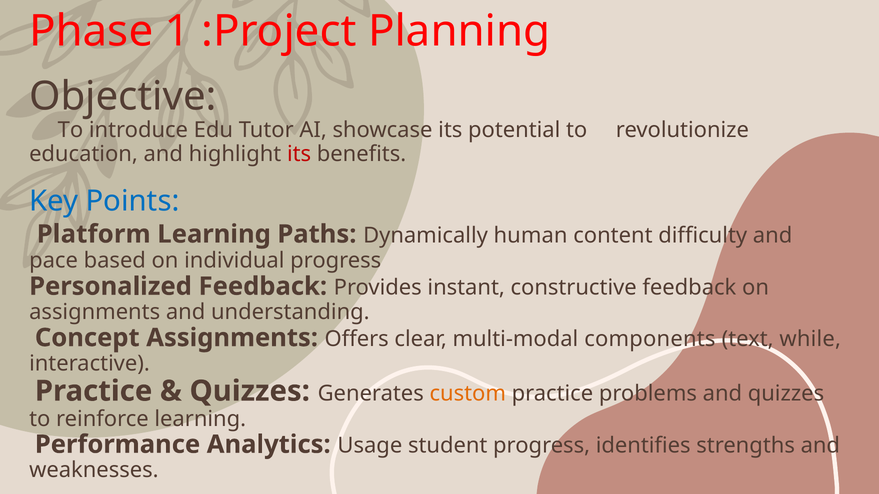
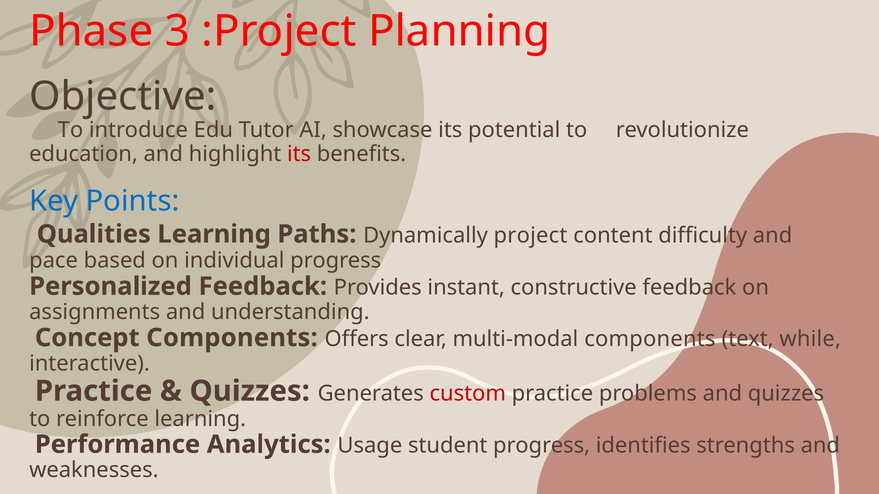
1: 1 -> 3
Platform: Platform -> Qualities
human: human -> project
Concept Assignments: Assignments -> Components
custom colour: orange -> red
